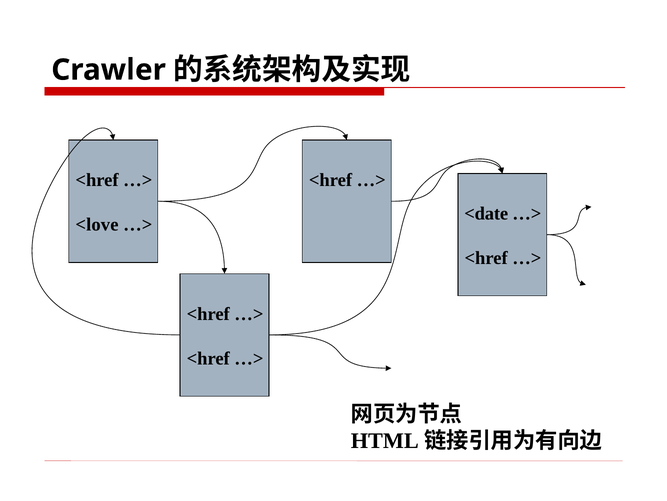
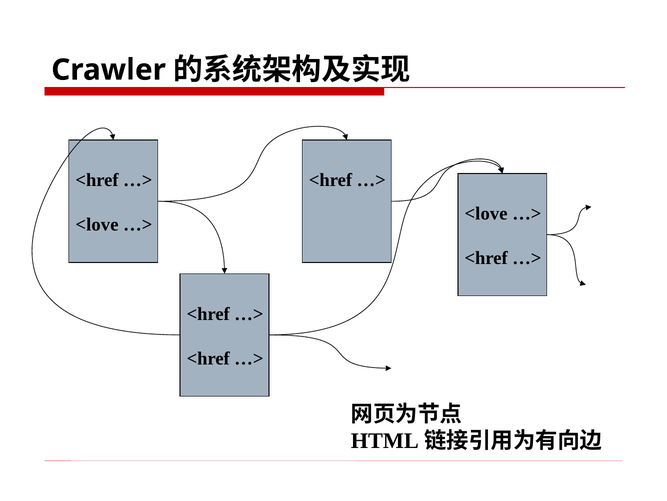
<date at (486, 213): <date -> <love
